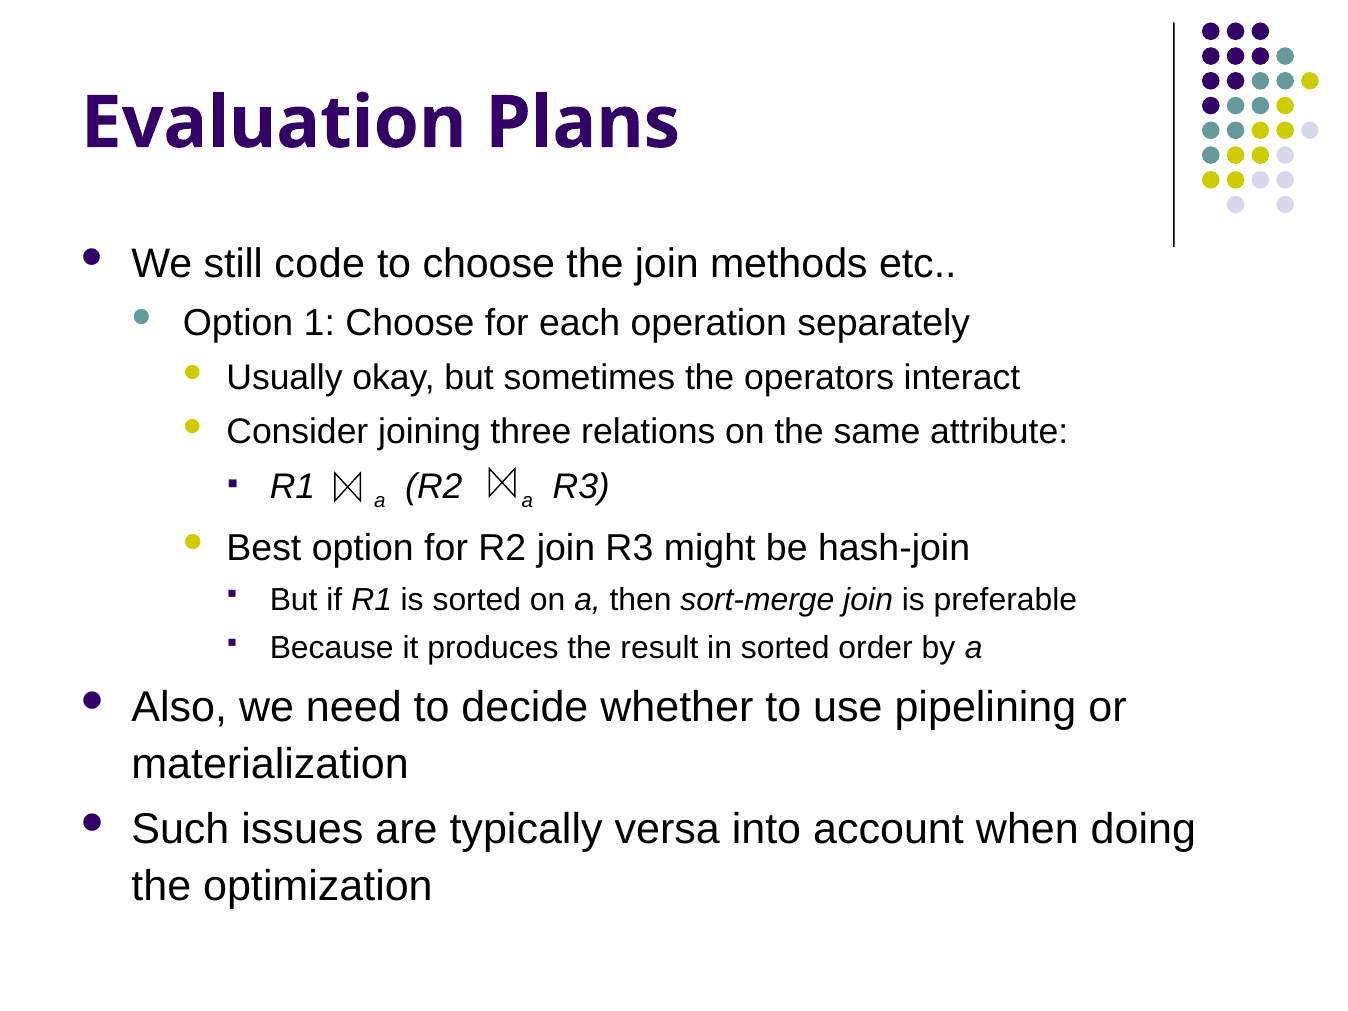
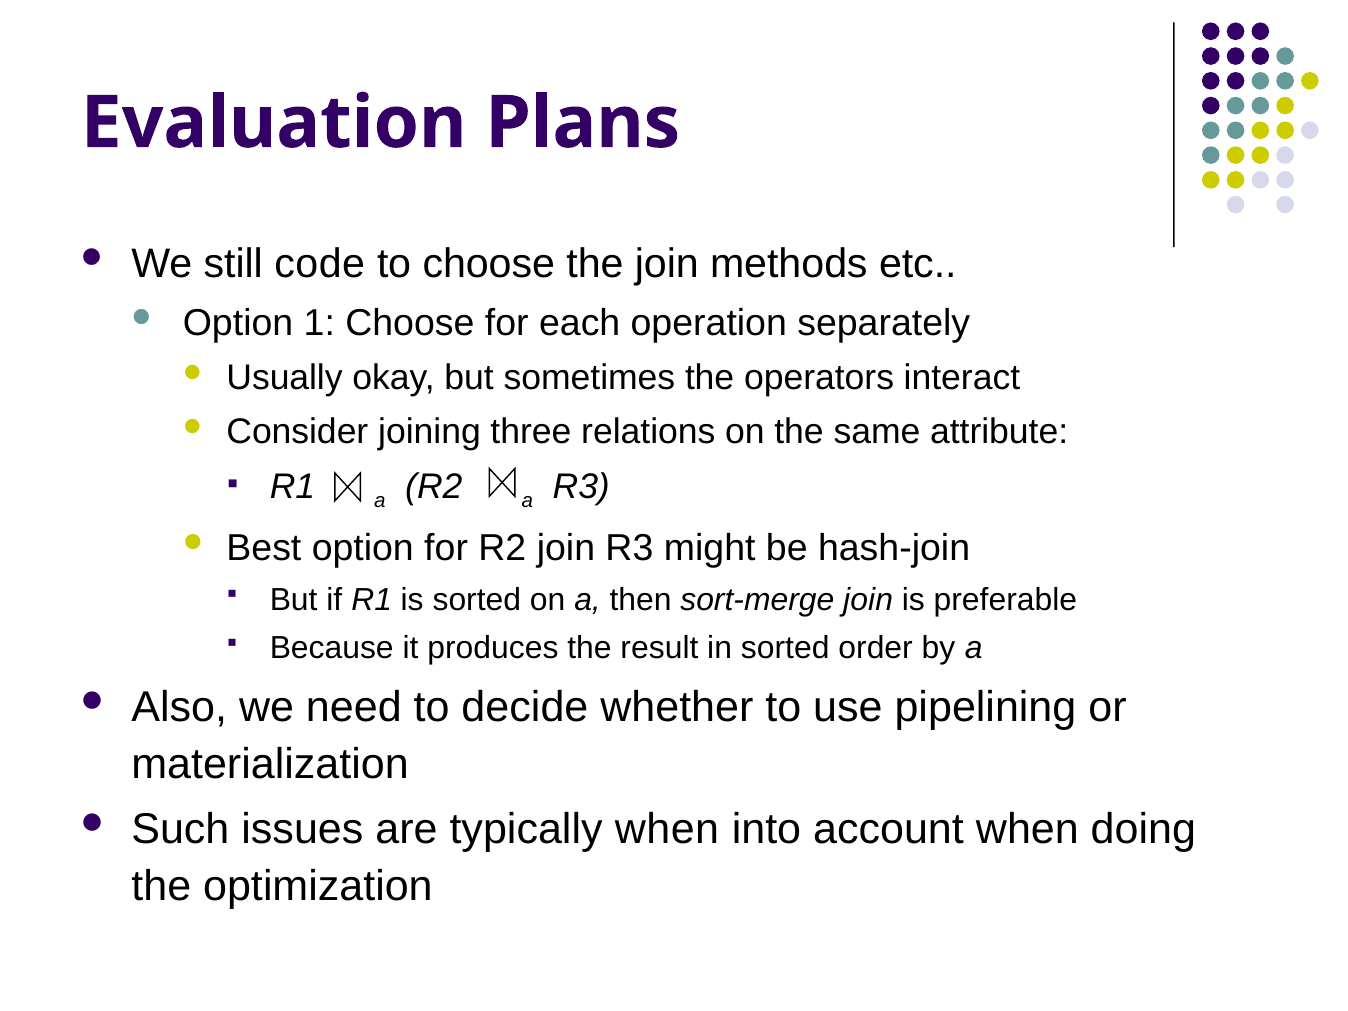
typically versa: versa -> when
